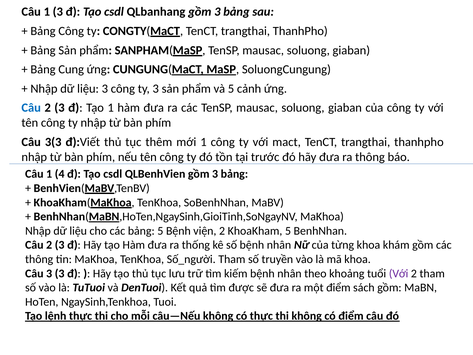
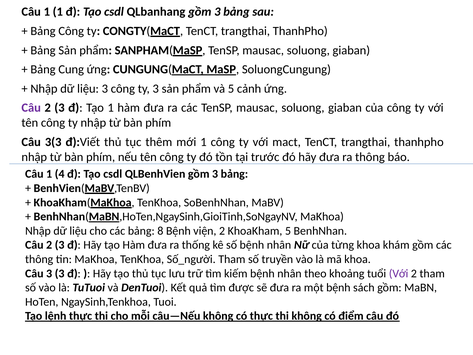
1 3: 3 -> 1
Câu at (31, 108) colour: blue -> purple
bảng 5: 5 -> 8
một điểm: điểm -> bệnh
